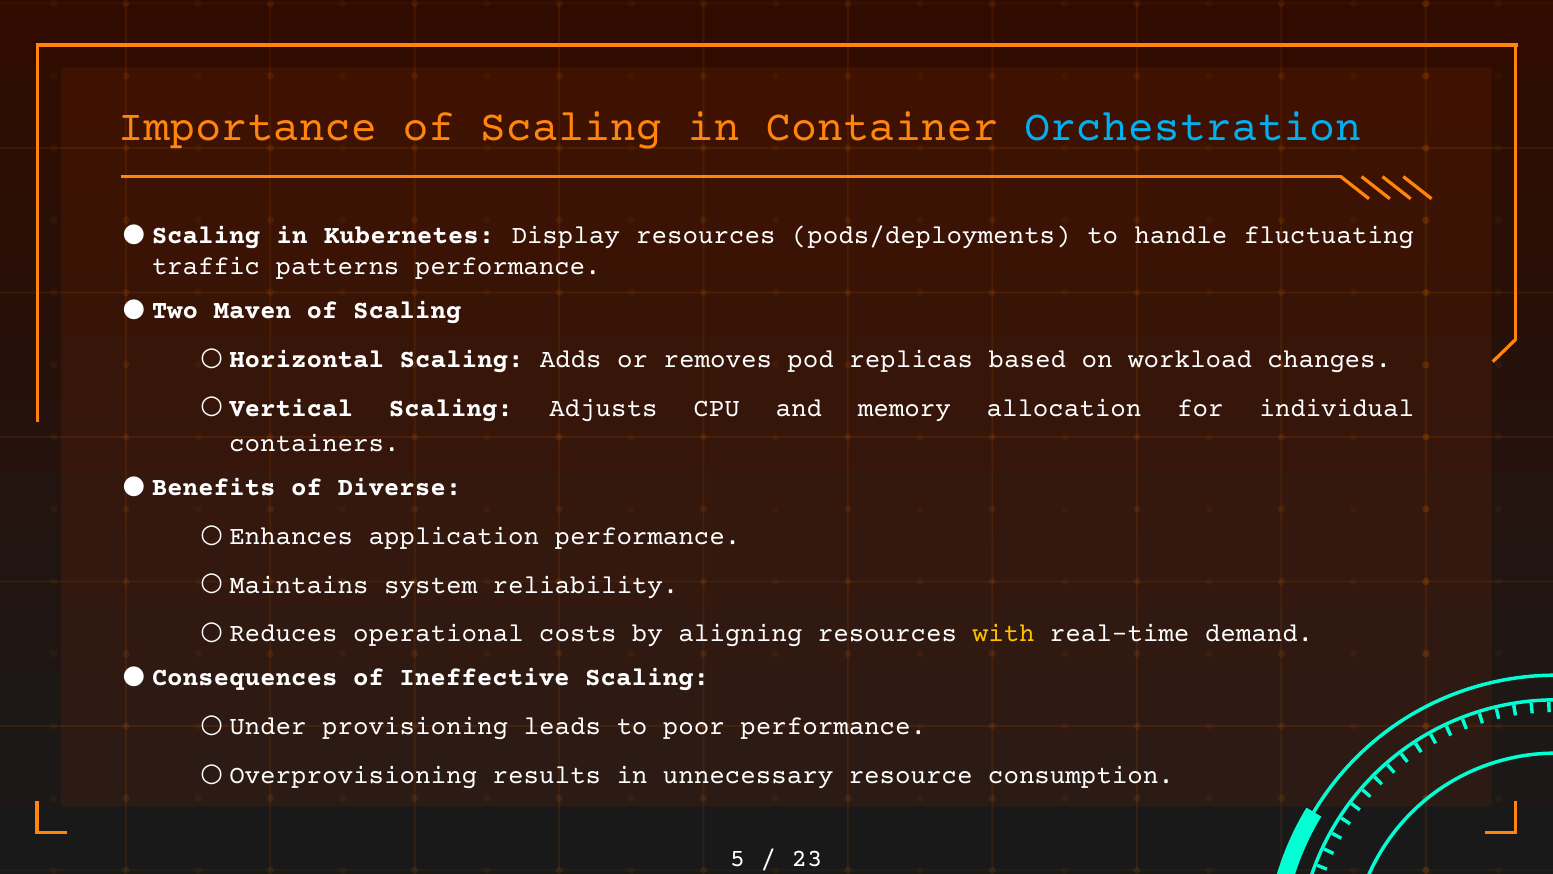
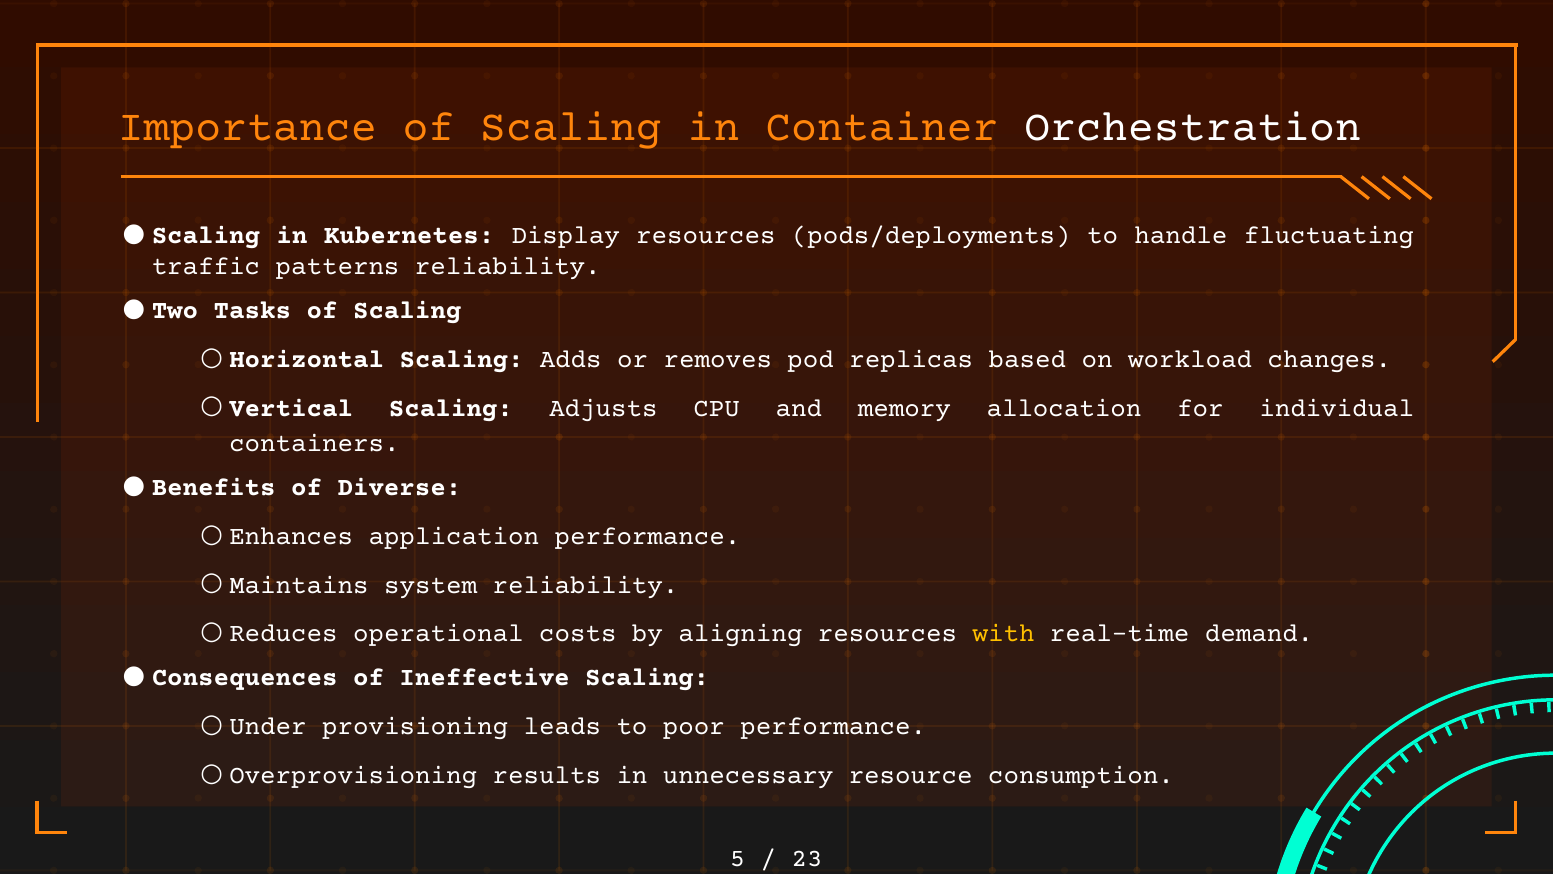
Orchestration colour: light blue -> white
patterns performance: performance -> reliability
Maven: Maven -> Tasks
